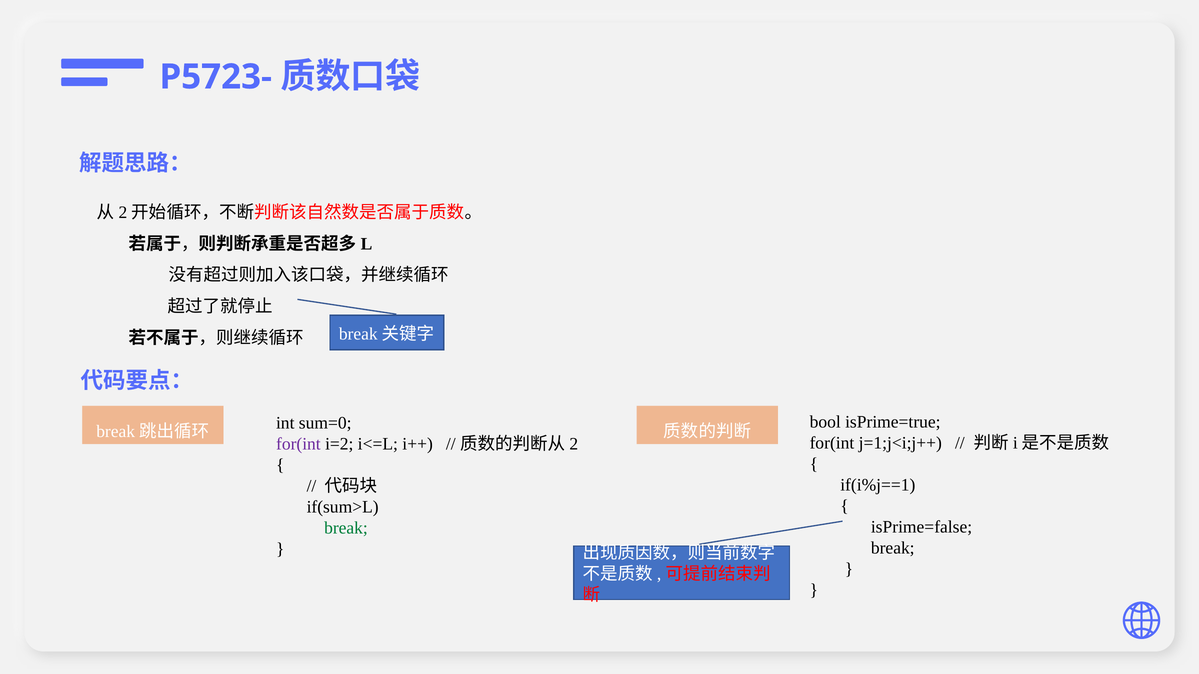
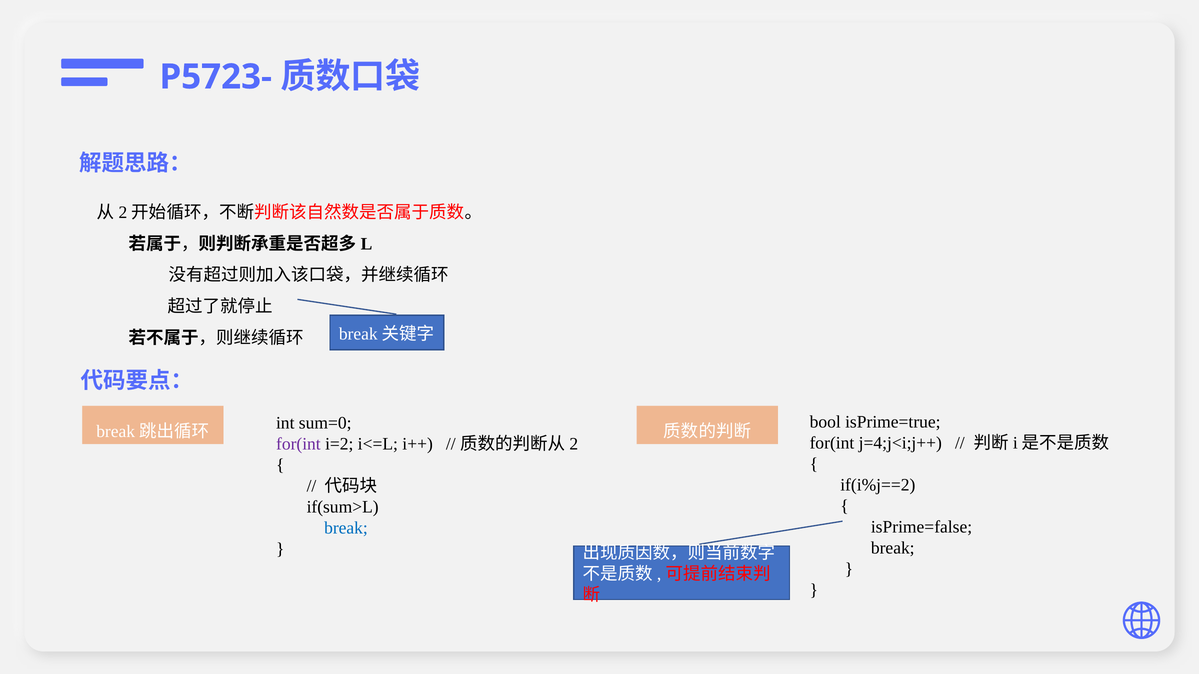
j=1;j<i;j++: j=1;j<i;j++ -> j=4;j<i;j++
if(i%j==1: if(i%j==1 -> if(i%j==2
break at (346, 528) colour: green -> blue
